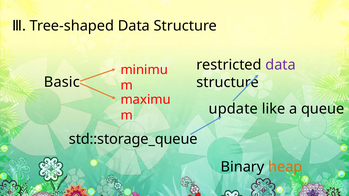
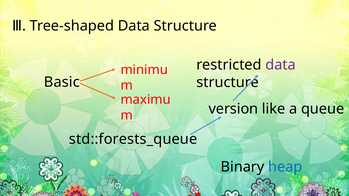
update: update -> version
std::storage_queue: std::storage_queue -> std::forests_queue
heap colour: orange -> blue
